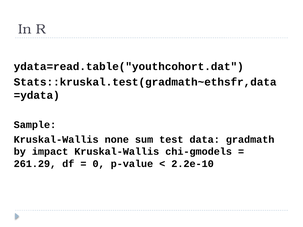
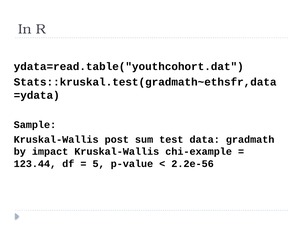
none: none -> post
chi-gmodels: chi-gmodels -> chi-example
261.29: 261.29 -> 123.44
0: 0 -> 5
2.2e-10: 2.2e-10 -> 2.2e-56
